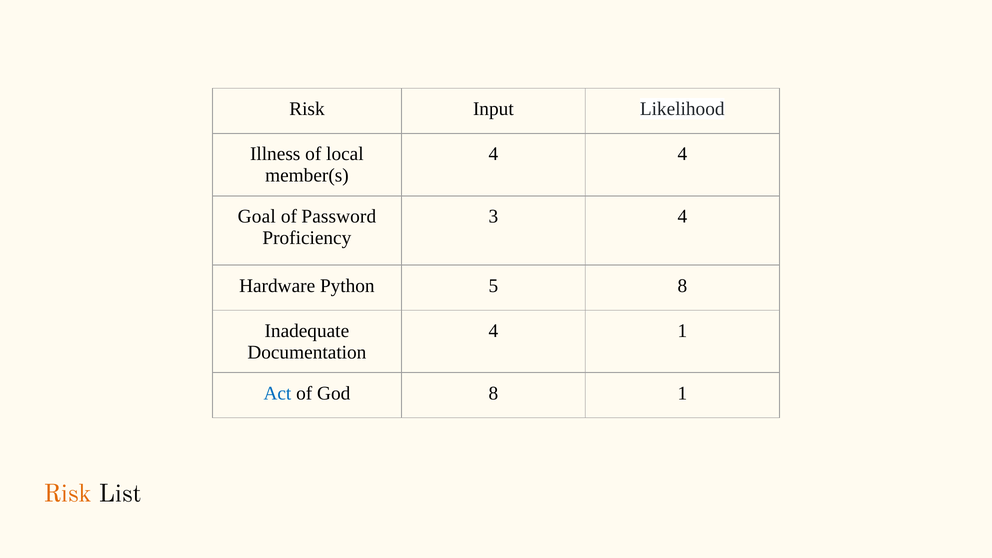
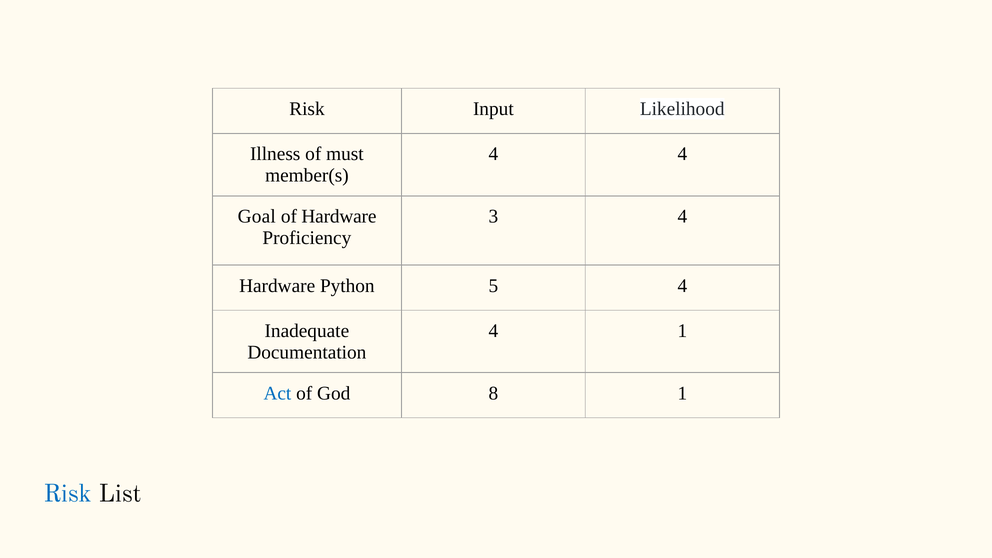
local: local -> must
of Password: Password -> Hardware
5 8: 8 -> 4
Risk at (68, 494) colour: orange -> blue
